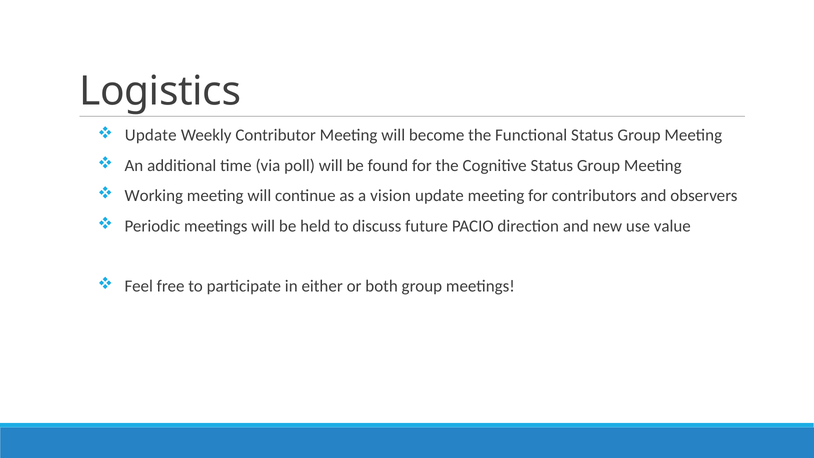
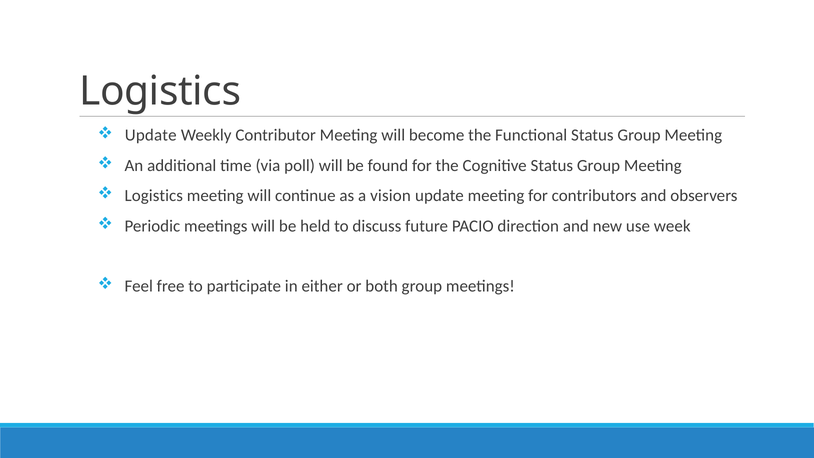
Working at (154, 196): Working -> Logistics
value: value -> week
